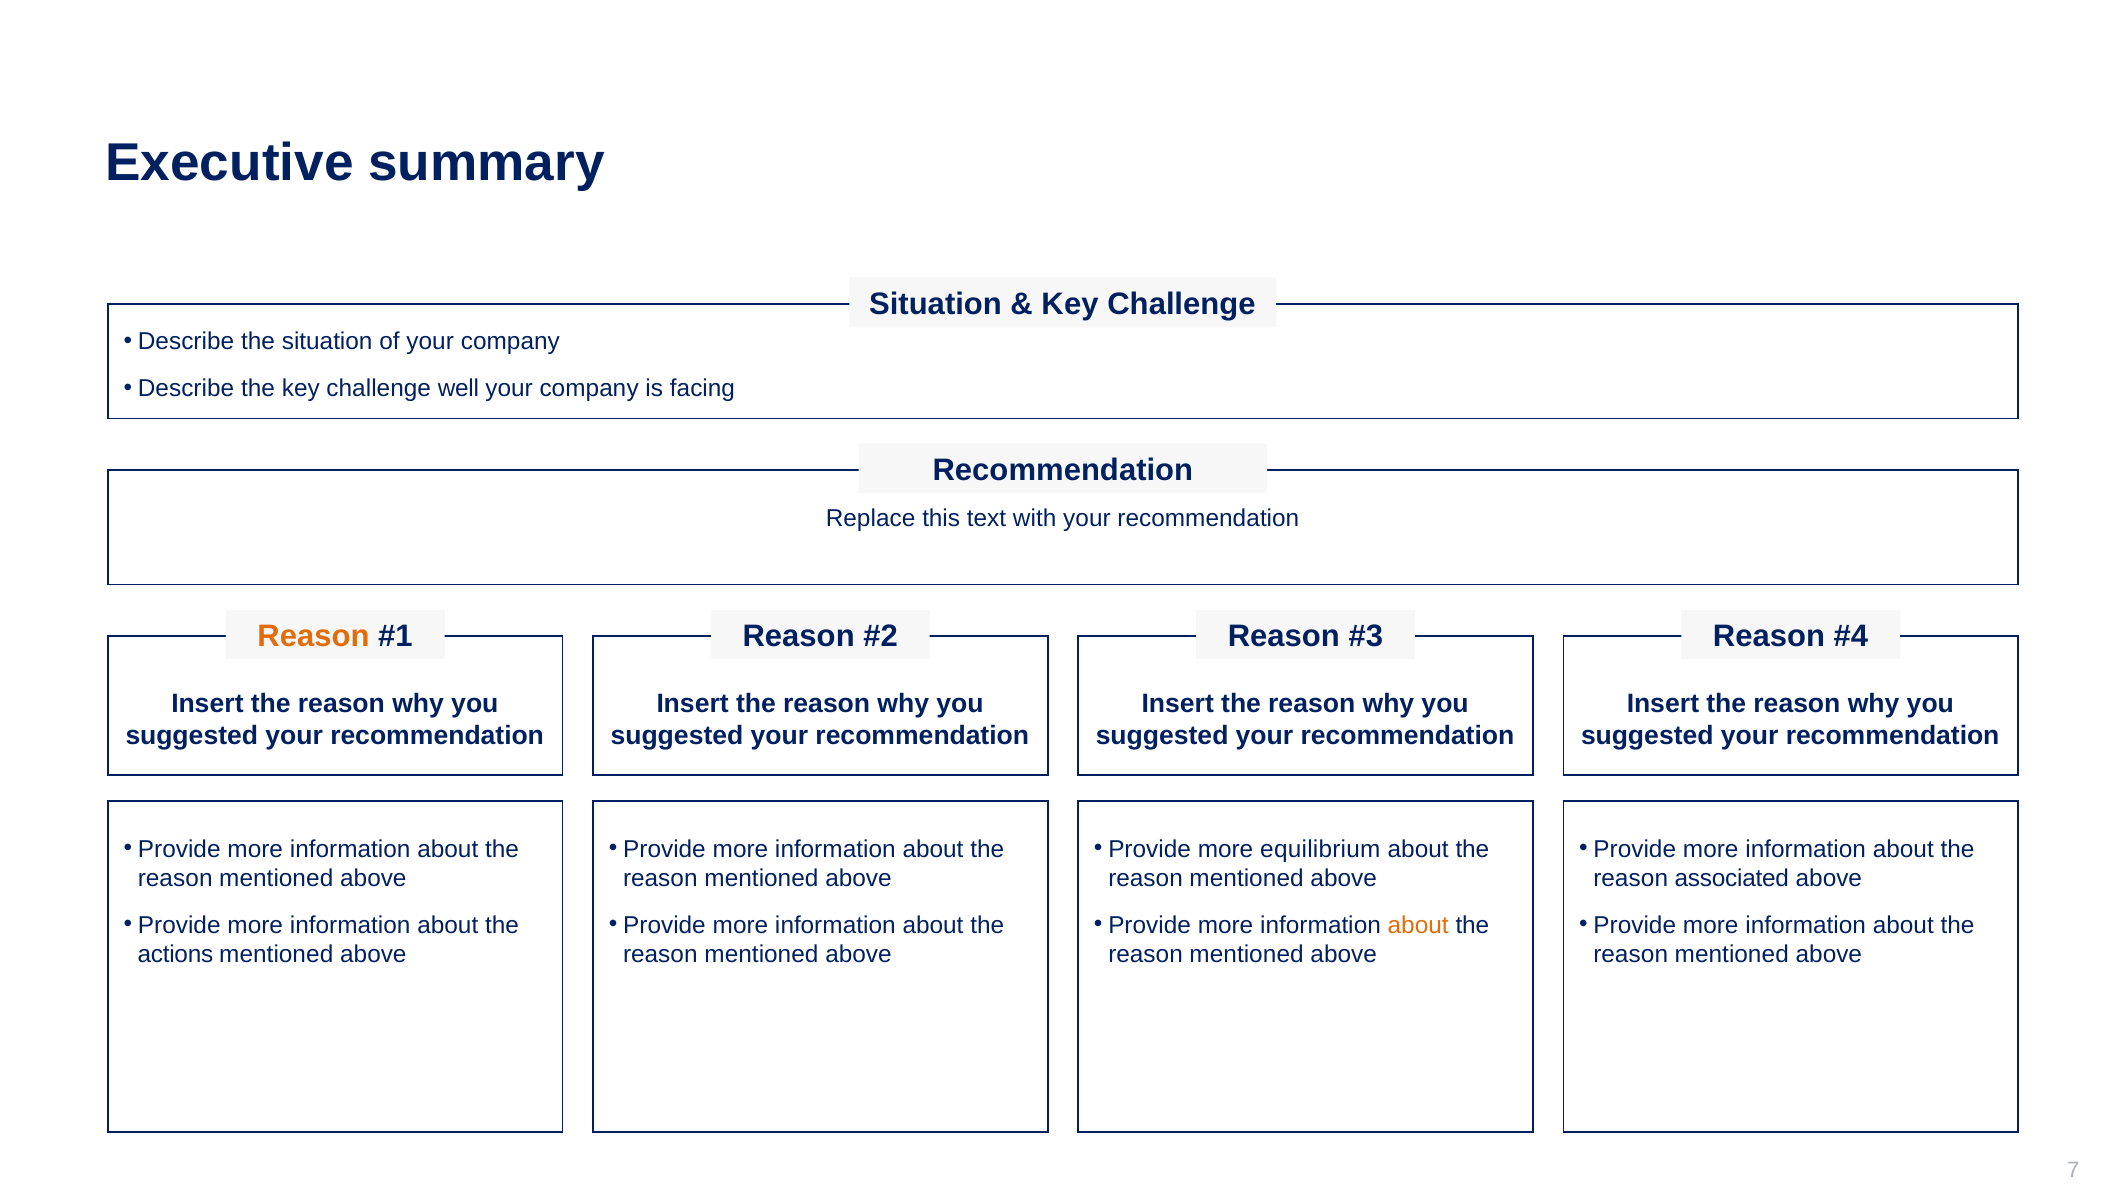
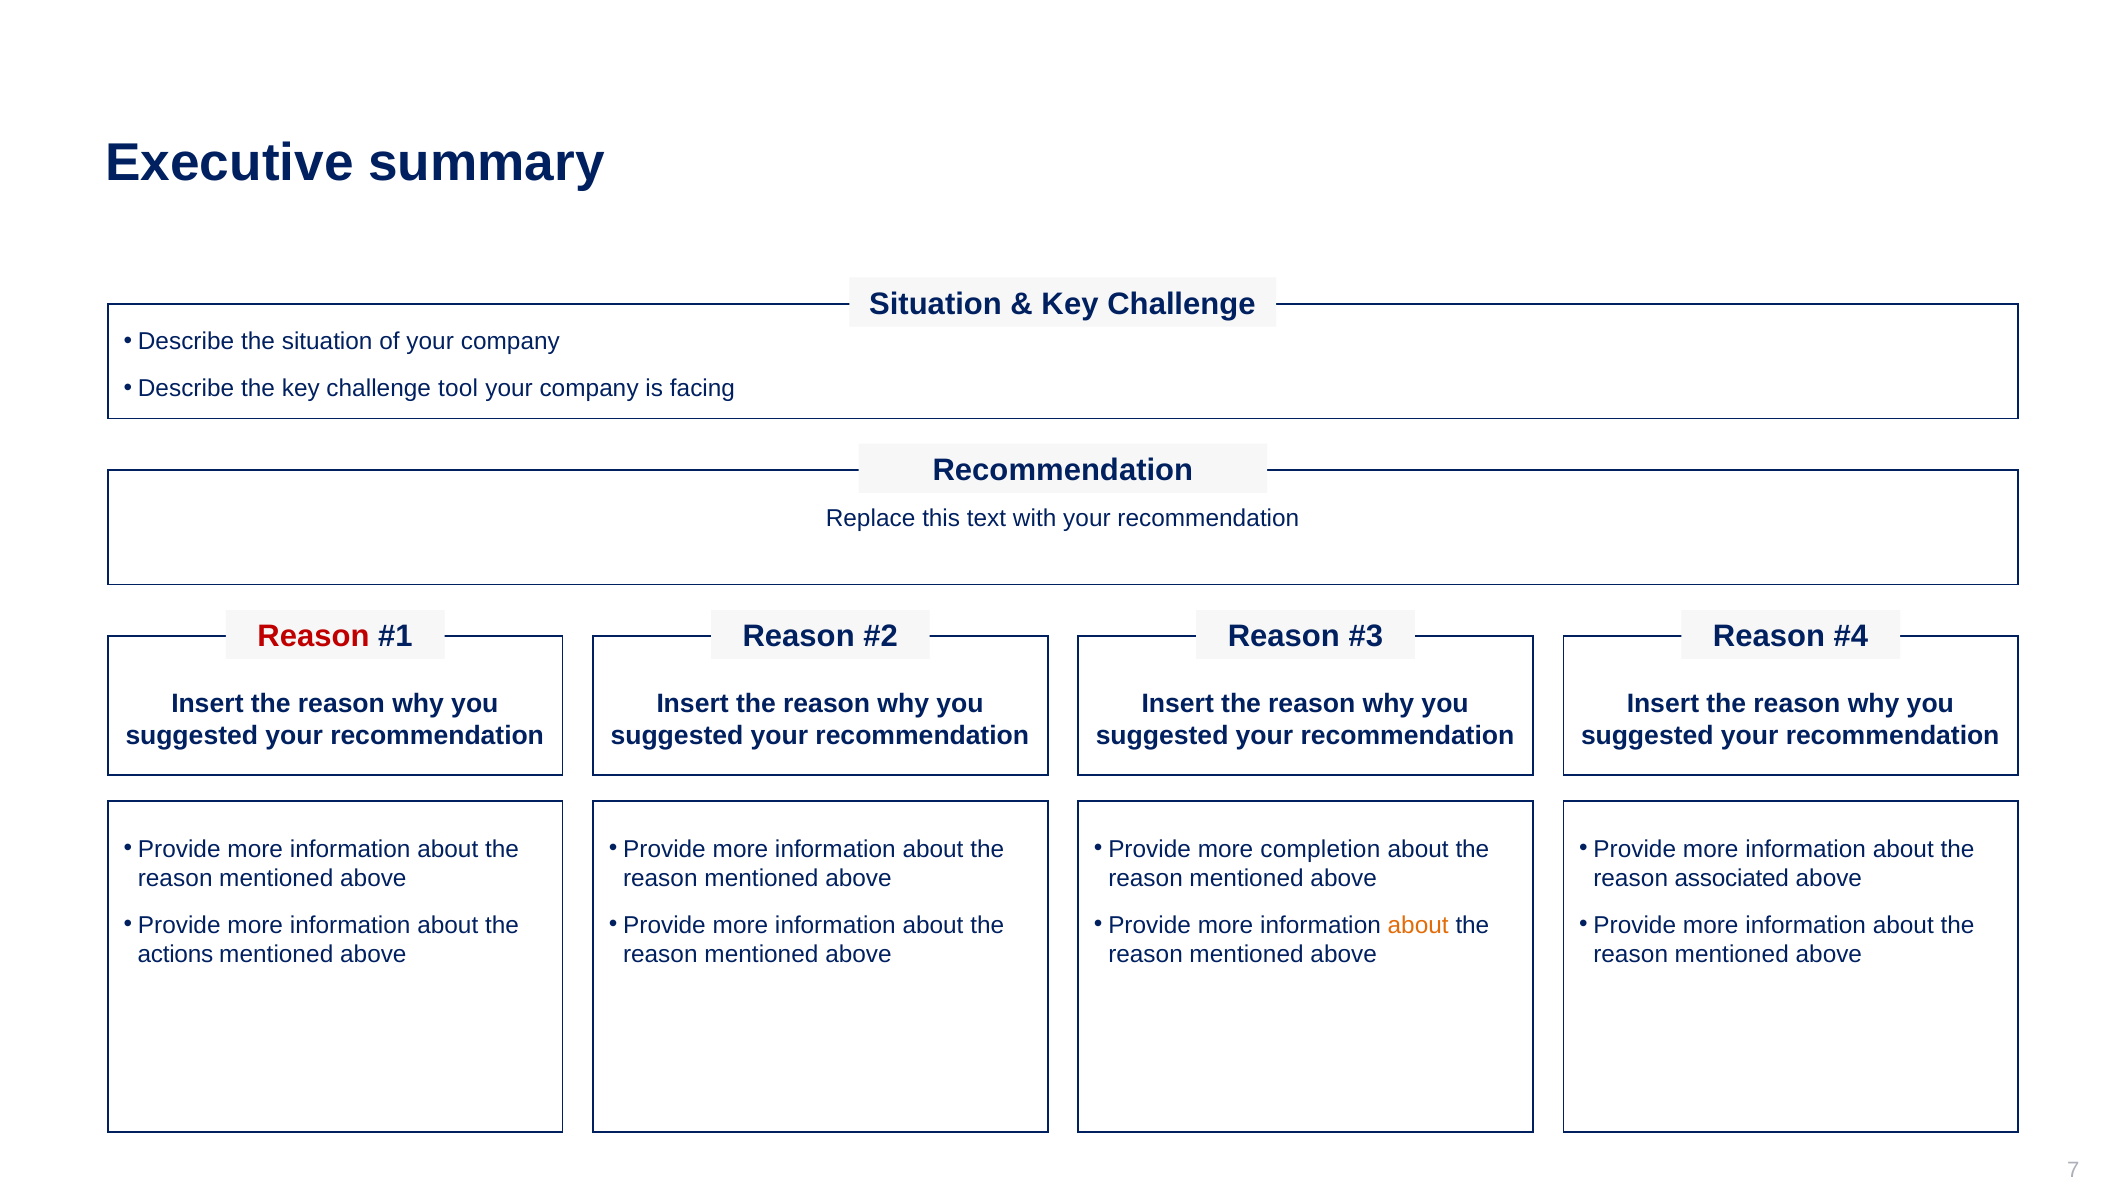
well: well -> tool
Reason at (313, 637) colour: orange -> red
equilibrium: equilibrium -> completion
